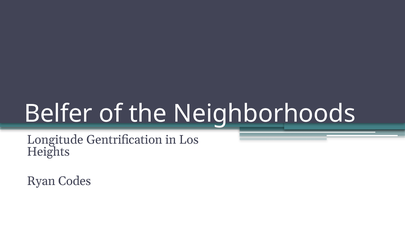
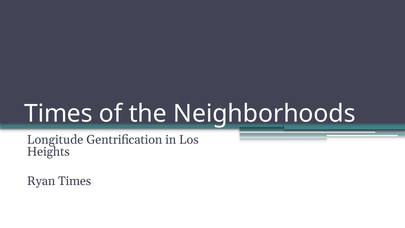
Belfer at (58, 113): Belfer -> Times
Ryan Codes: Codes -> Times
